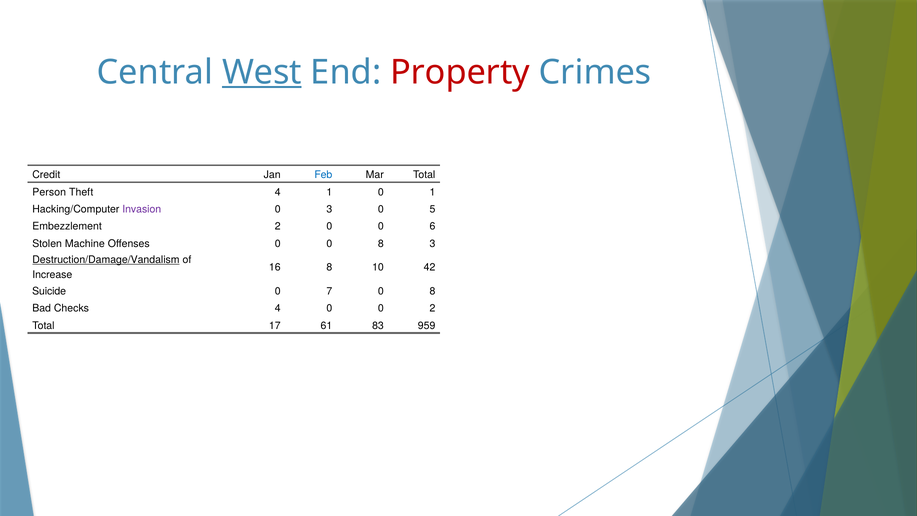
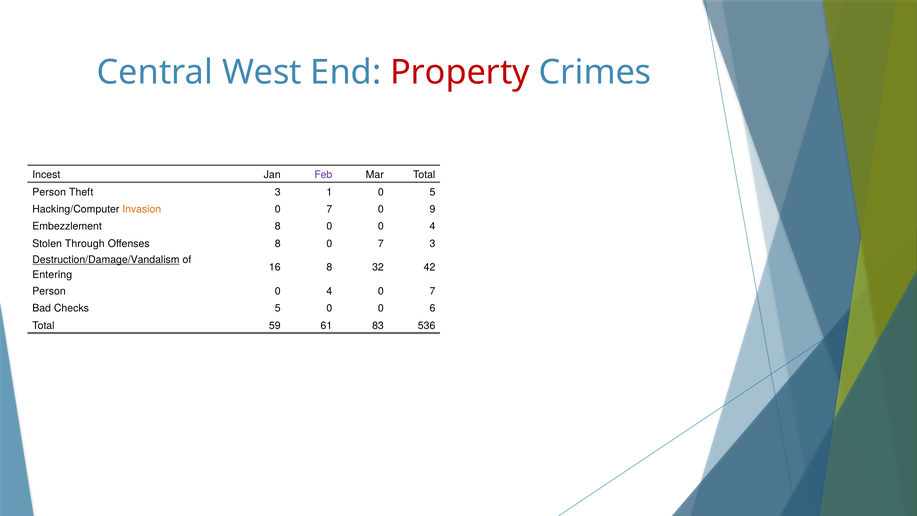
West underline: present -> none
Credit: Credit -> Incest
Feb colour: blue -> purple
Theft 4: 4 -> 3
0 1: 1 -> 5
Invasion colour: purple -> orange
3 at (329, 209): 3 -> 7
5: 5 -> 9
Embezzlement 2: 2 -> 8
0 0 6: 6 -> 4
Machine: Machine -> Through
Offenses 0: 0 -> 8
8 at (381, 244): 8 -> 7
10: 10 -> 32
Increase: Increase -> Entering
Suicide at (49, 291): Suicide -> Person
7 at (329, 291): 7 -> 4
8 at (432, 291): 8 -> 7
Checks 4: 4 -> 5
0 2: 2 -> 6
17: 17 -> 59
959: 959 -> 536
